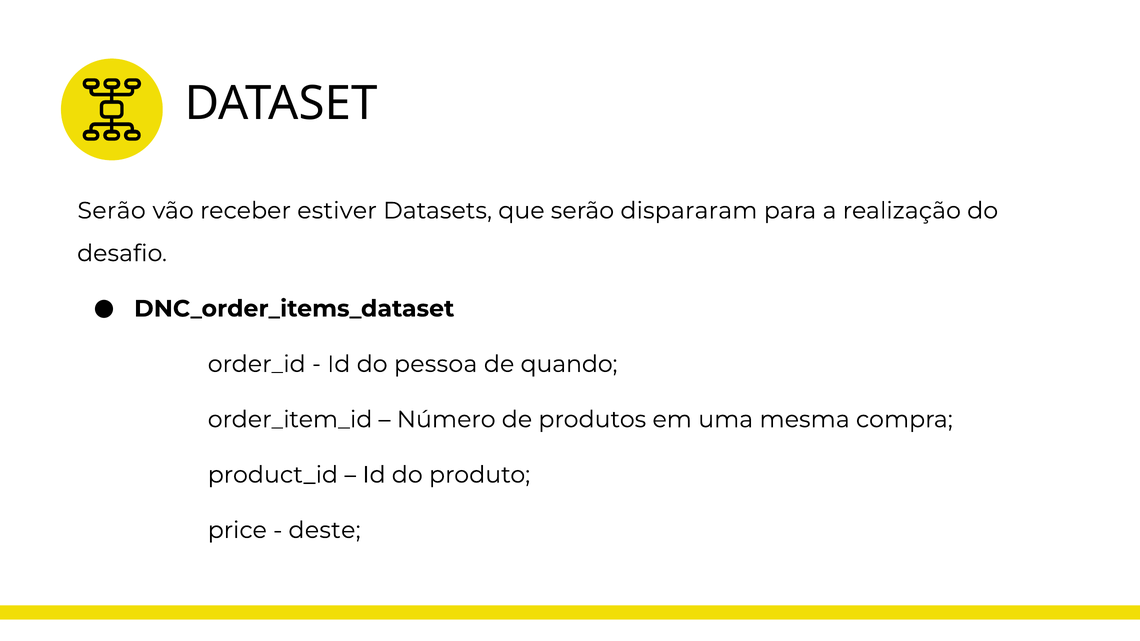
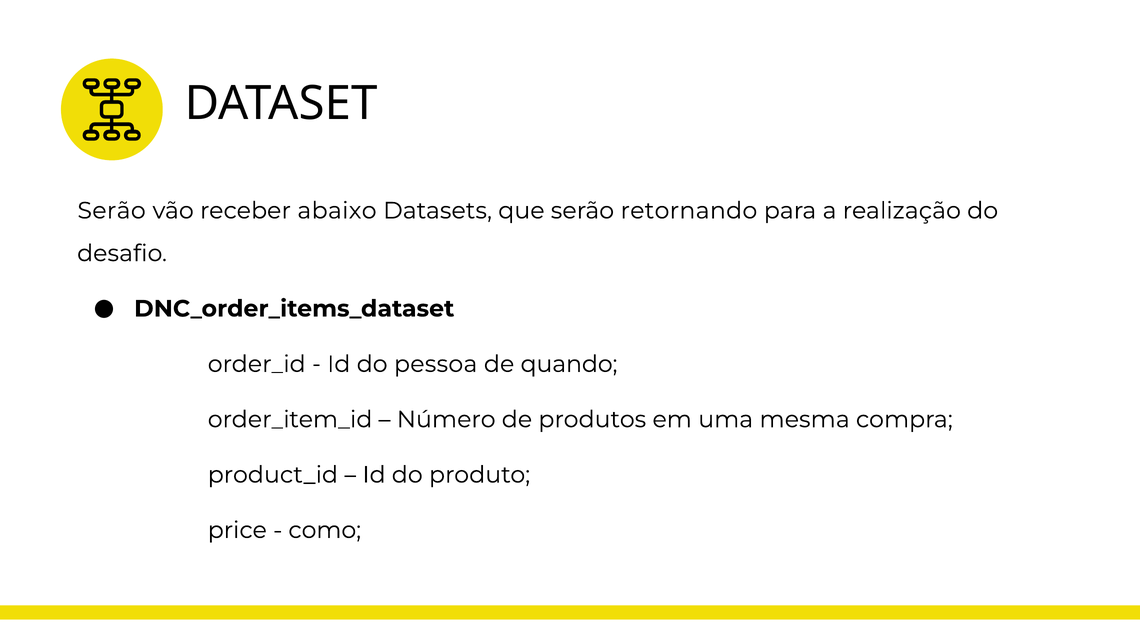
estiver: estiver -> abaixo
dispararam: dispararam -> retornando
deste: deste -> como
